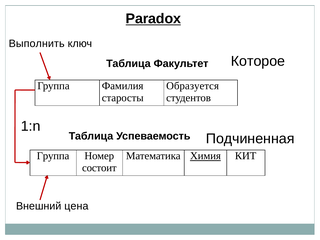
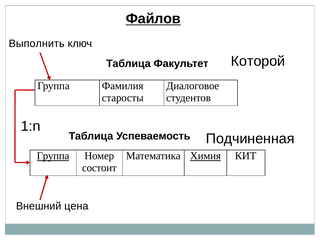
Paradox: Paradox -> Файлов
Которое: Которое -> Которой
Образуется: Образуется -> Диалоговое
Группа at (53, 156) underline: none -> present
